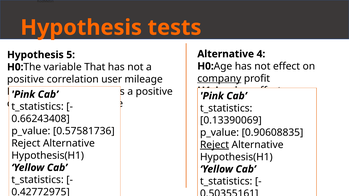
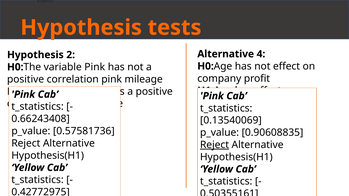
5: 5 -> 2
variable That: That -> Pink
company at (219, 79) underline: present -> none
correlation user: user -> pink
0.13390069: 0.13390069 -> 0.13540069
